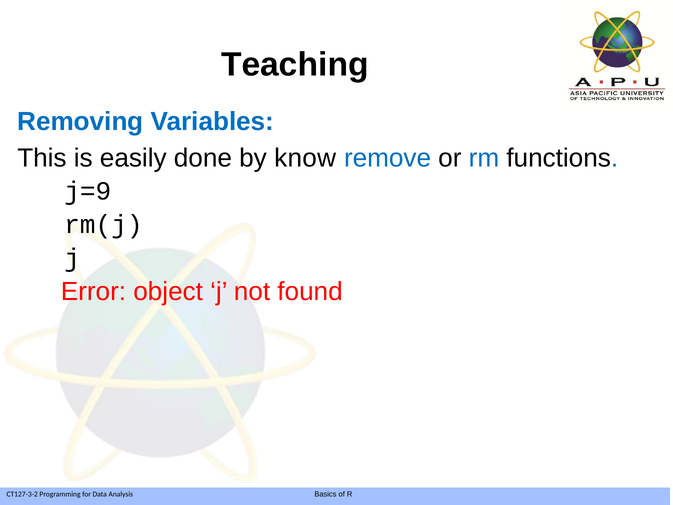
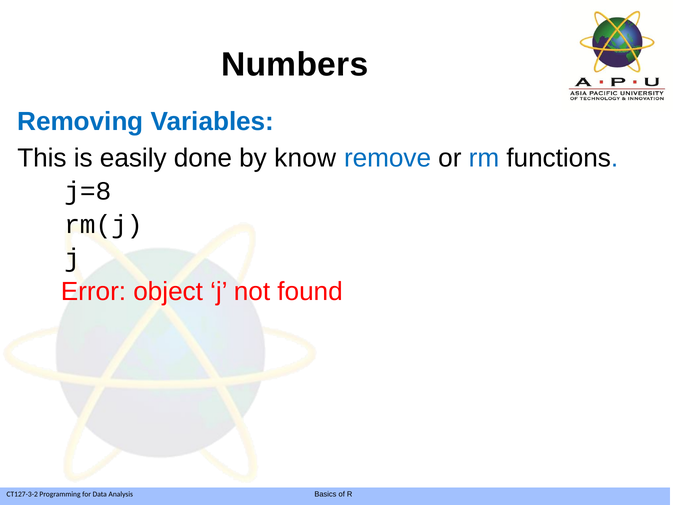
Teaching: Teaching -> Numbers
j=9: j=9 -> j=8
